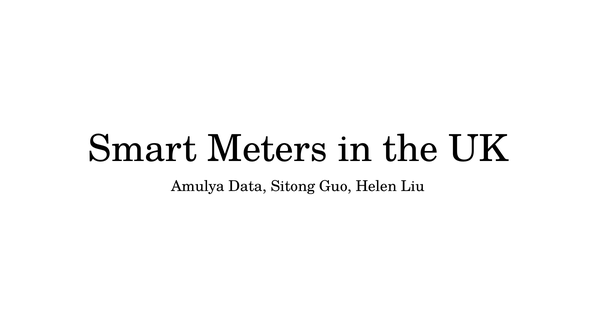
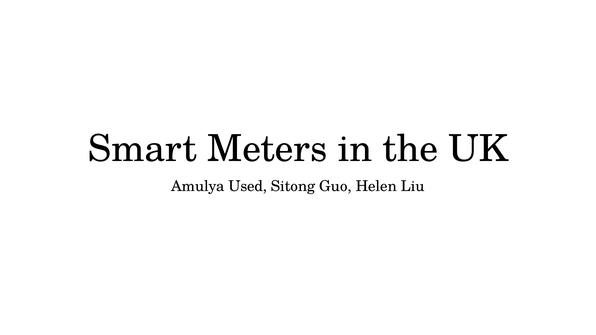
Data: Data -> Used
